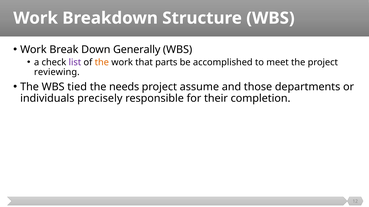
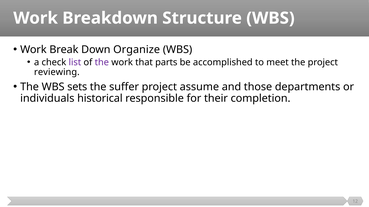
Generally: Generally -> Organize
the at (102, 62) colour: orange -> purple
tied: tied -> sets
needs: needs -> suffer
precisely: precisely -> historical
